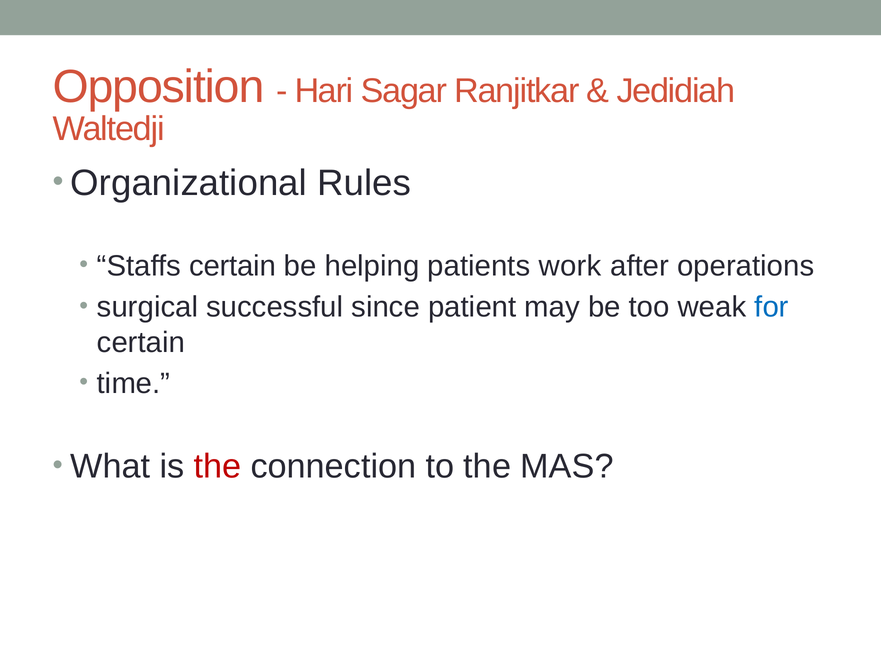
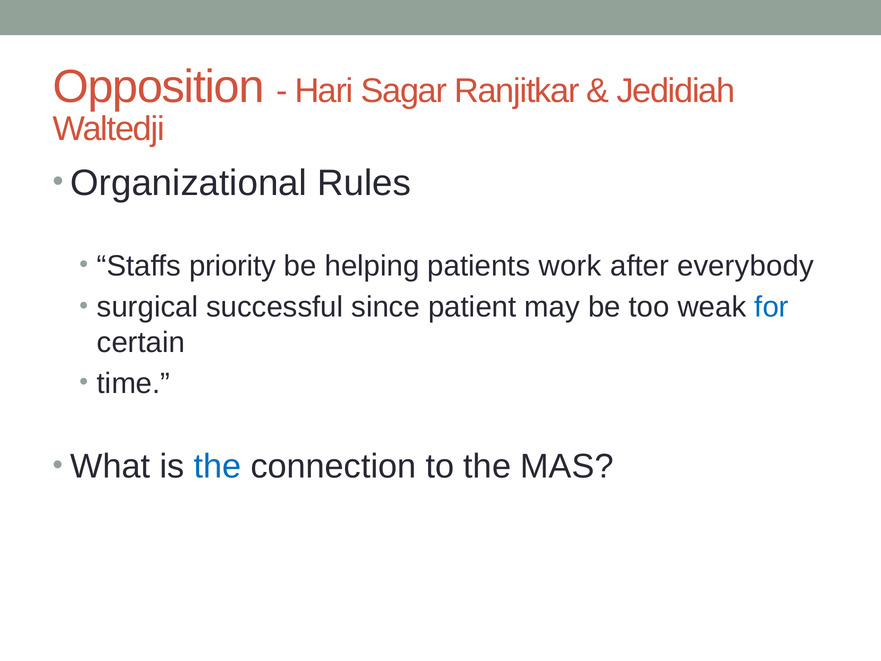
Staffs certain: certain -> priority
operations: operations -> everybody
the at (218, 466) colour: red -> blue
